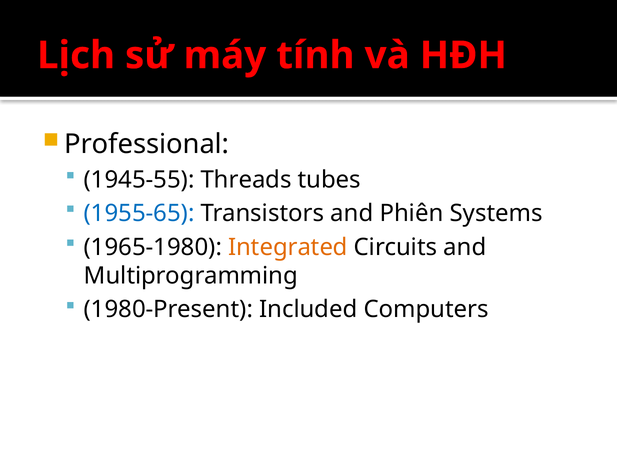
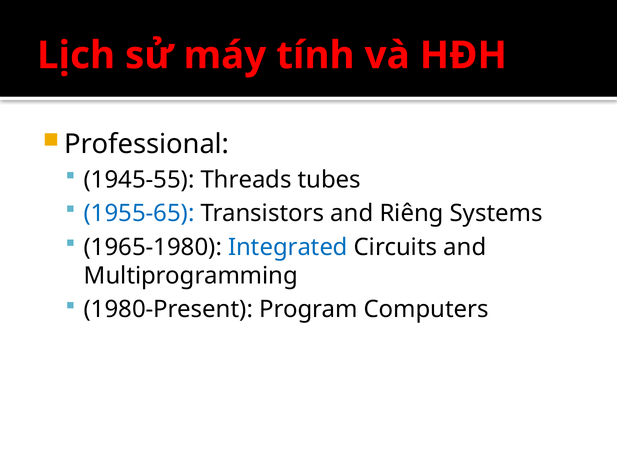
Phiên: Phiên -> Riêng
Integrated colour: orange -> blue
Included: Included -> Program
